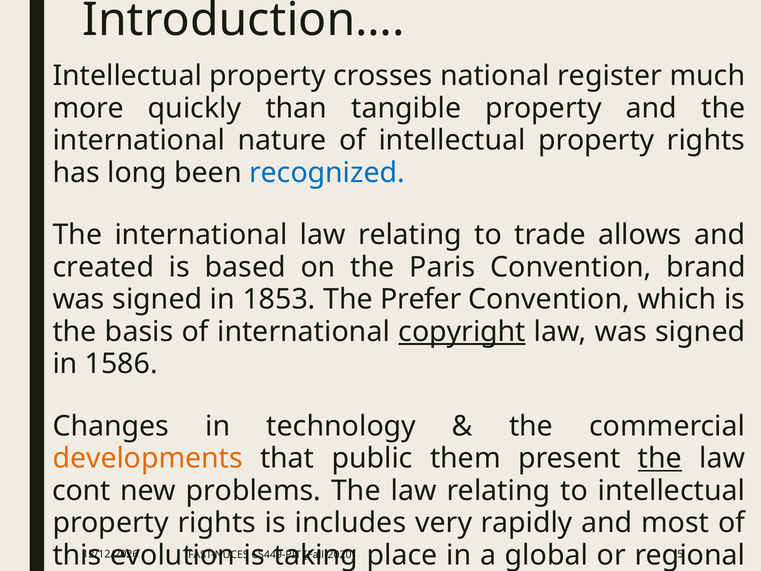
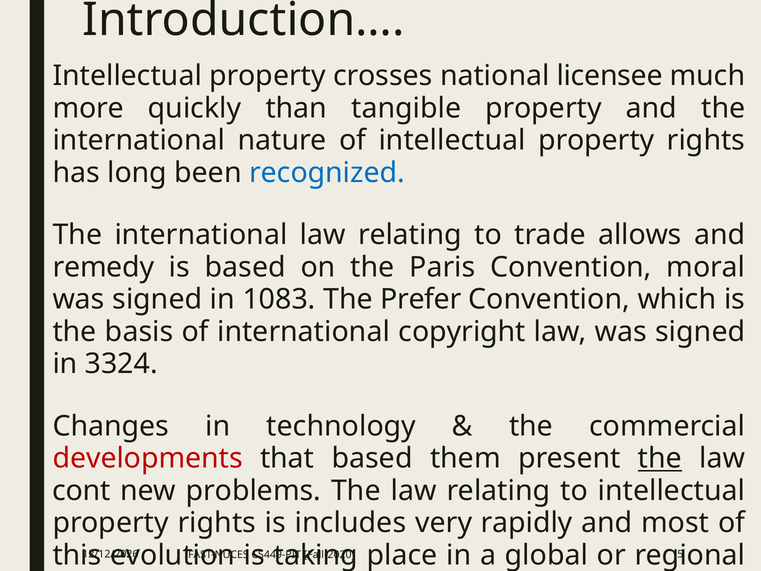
register: register -> licensee
created: created -> remedy
brand: brand -> moral
1853: 1853 -> 1083
copyright underline: present -> none
1586: 1586 -> 3324
developments colour: orange -> red
that public: public -> based
